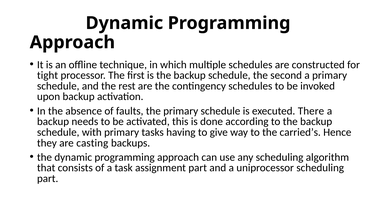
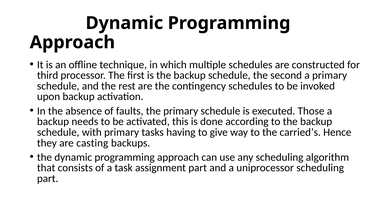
tight: tight -> third
There: There -> Those
